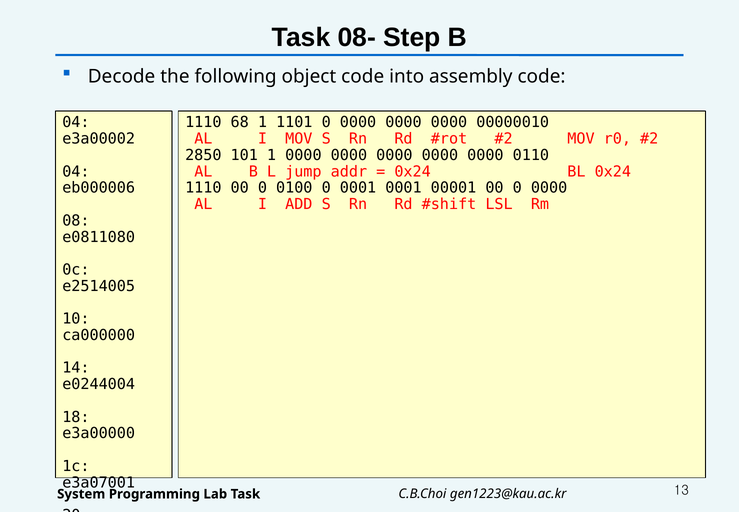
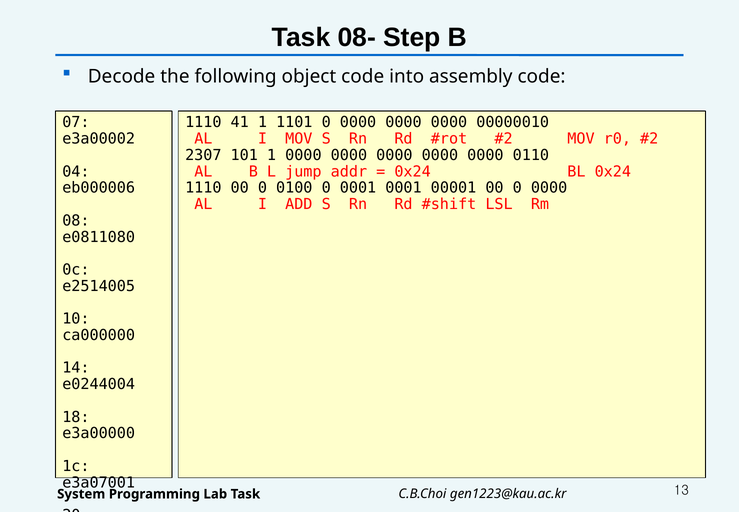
04 at (76, 122): 04 -> 07
68: 68 -> 41
2850: 2850 -> 2307
